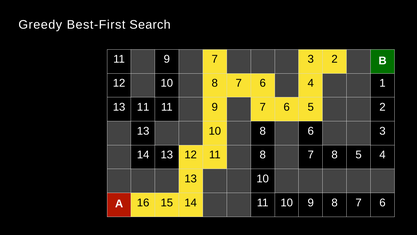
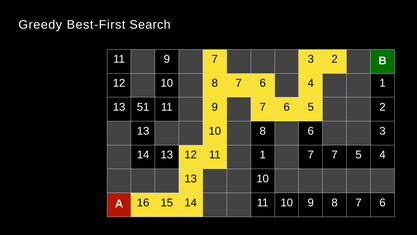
13 11: 11 -> 51
11 8: 8 -> 1
7 8: 8 -> 7
